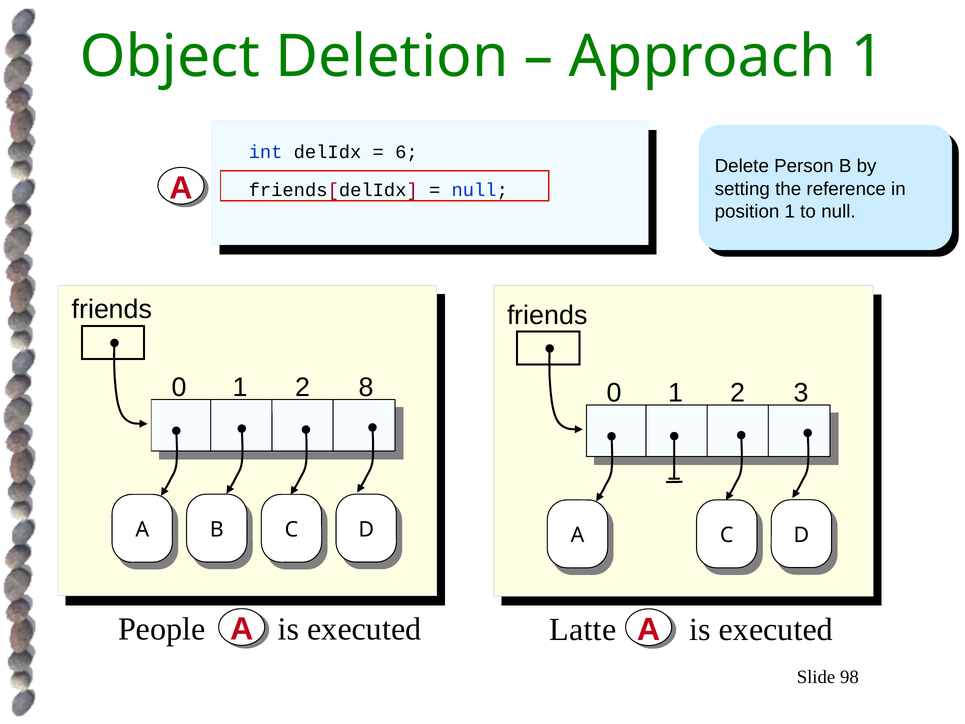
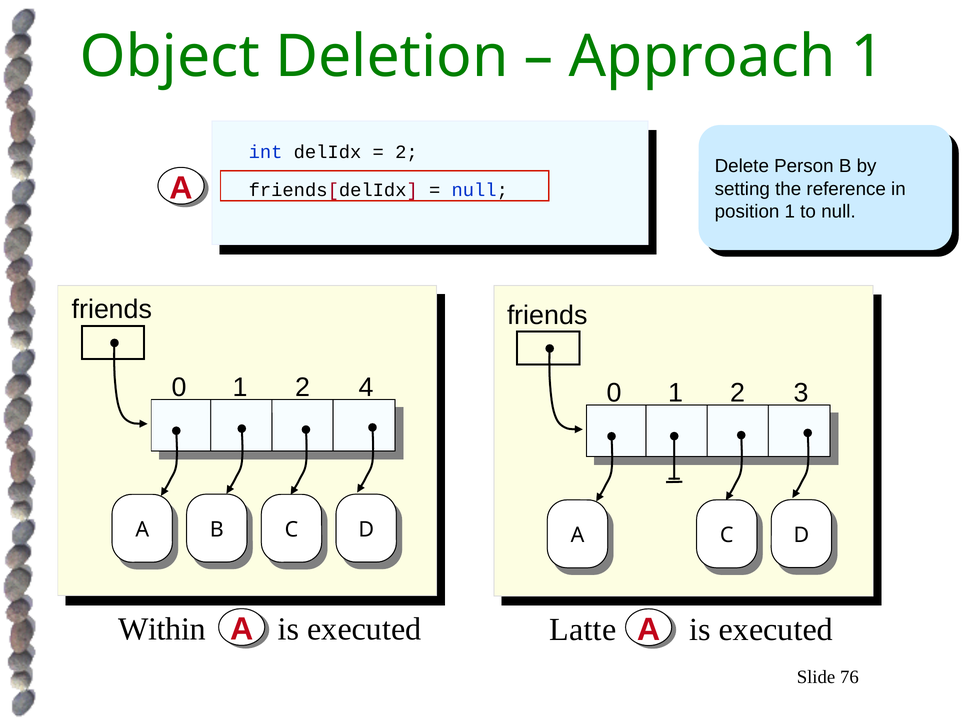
6 at (406, 152): 6 -> 2
8: 8 -> 4
People: People -> Within
98: 98 -> 76
